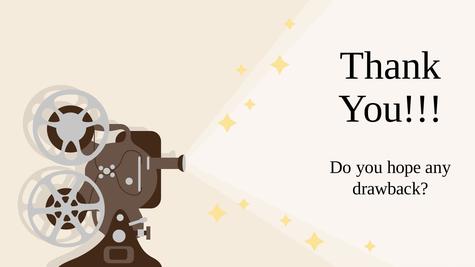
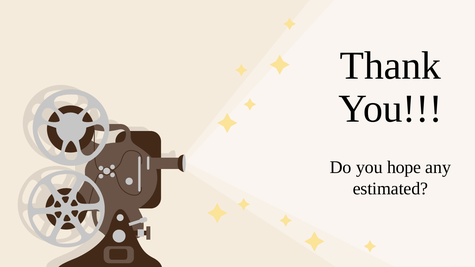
drawback: drawback -> estimated
